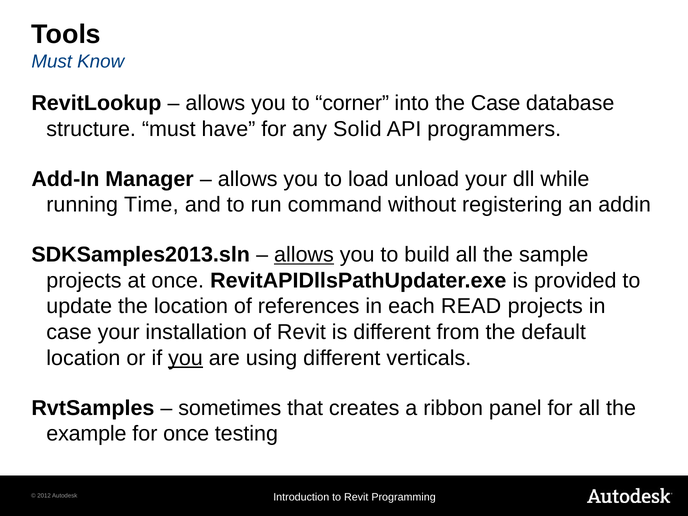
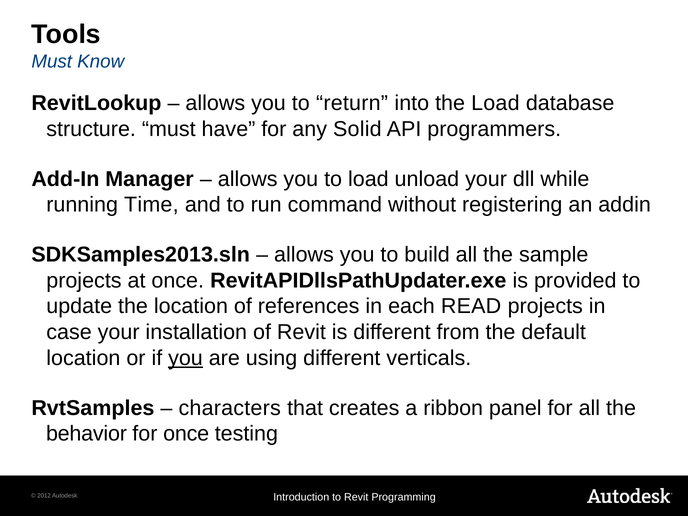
corner: corner -> return
the Case: Case -> Load
allows at (304, 255) underline: present -> none
sometimes: sometimes -> characters
example: example -> behavior
